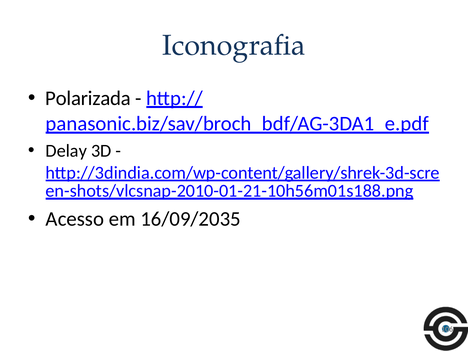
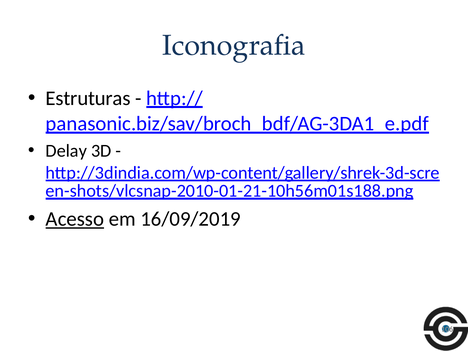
Polarizada: Polarizada -> Estruturas
Acesso underline: none -> present
16/09/2035: 16/09/2035 -> 16/09/2019
